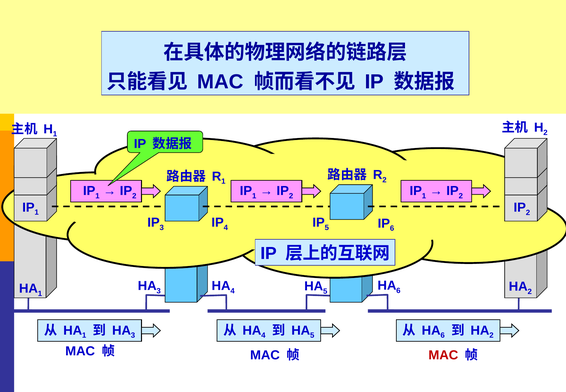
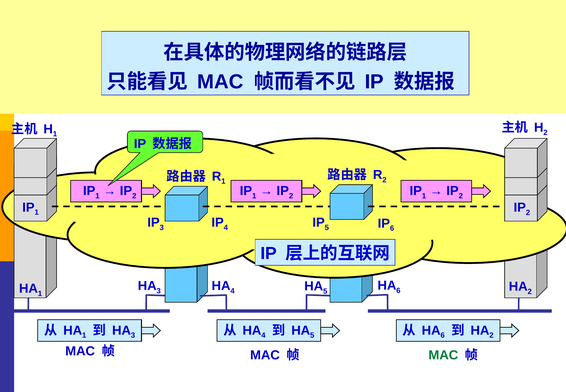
MAC at (443, 355) colour: red -> green
